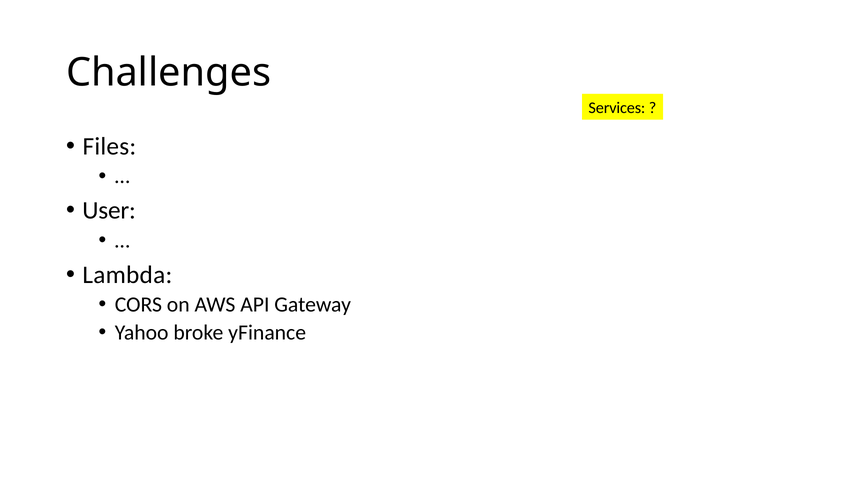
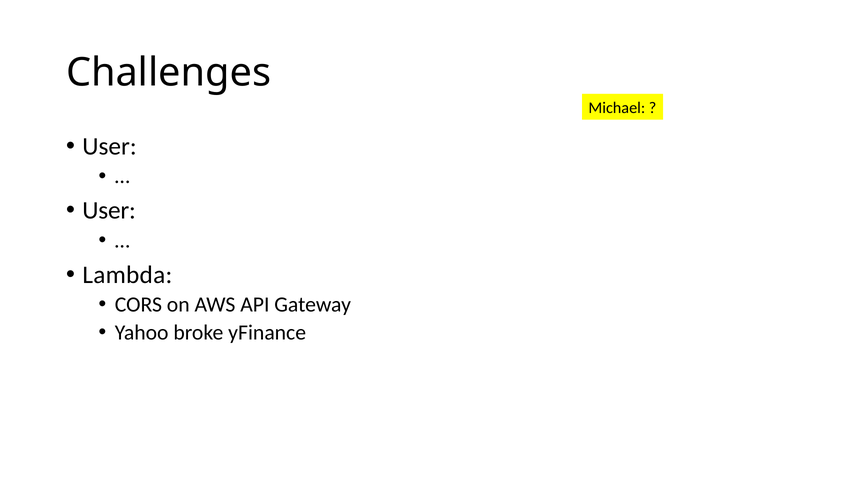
Services: Services -> Michael
Files at (109, 147): Files -> User
